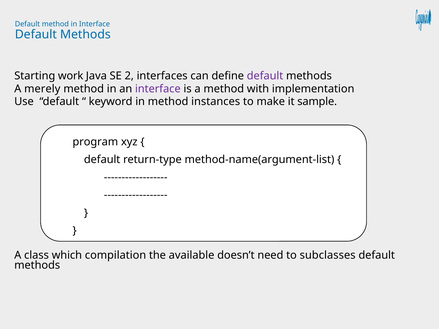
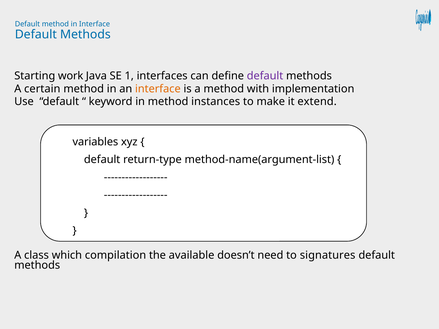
2: 2 -> 1
merely: merely -> certain
interface at (158, 89) colour: purple -> orange
sample: sample -> extend
program: program -> variables
subclasses: subclasses -> signatures
